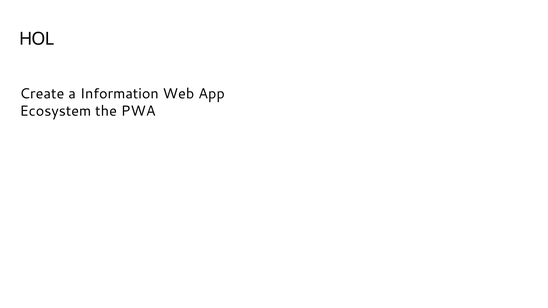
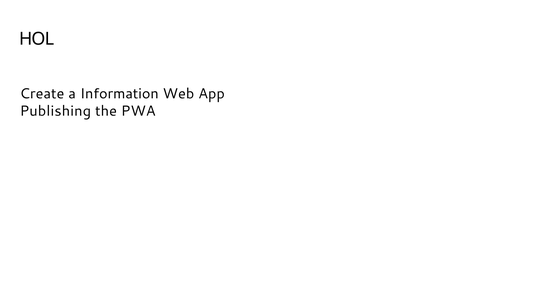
Ecosystem: Ecosystem -> Publishing
